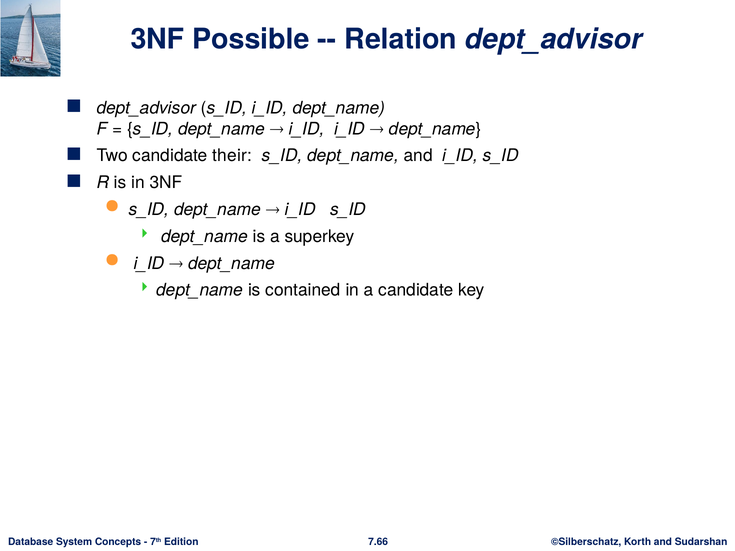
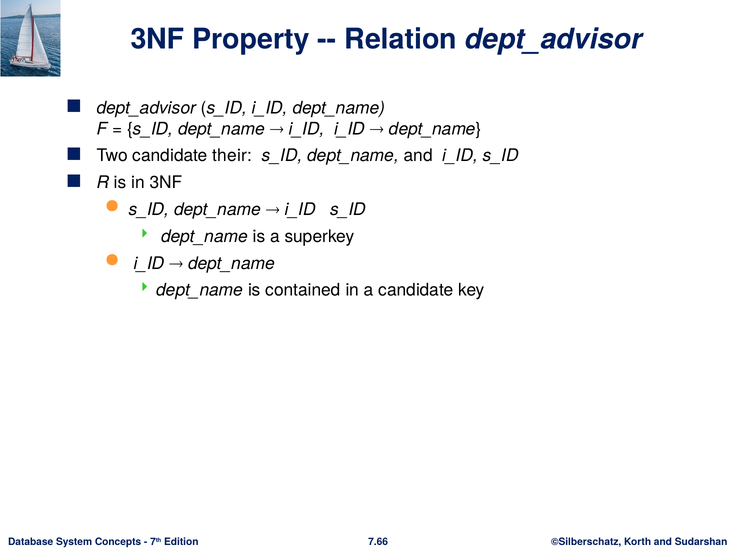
Possible: Possible -> Property
